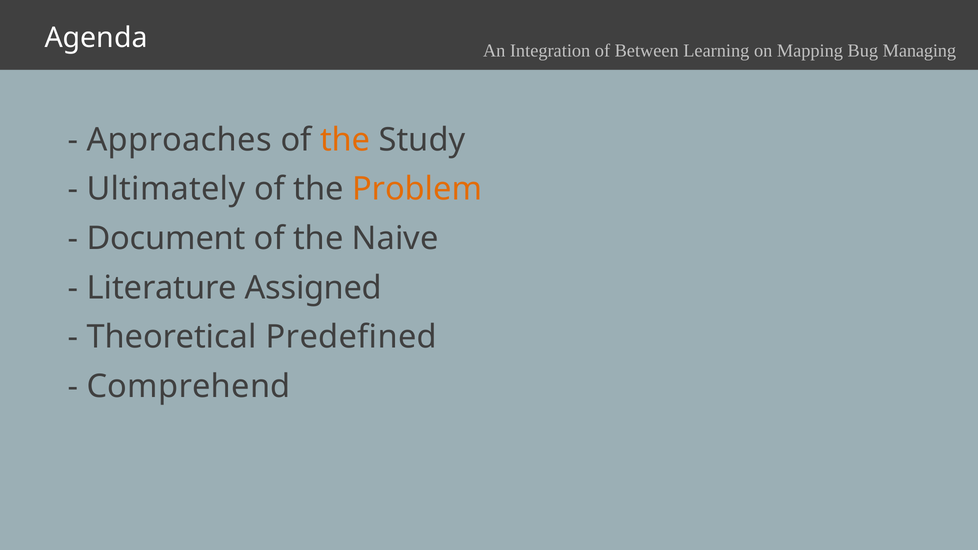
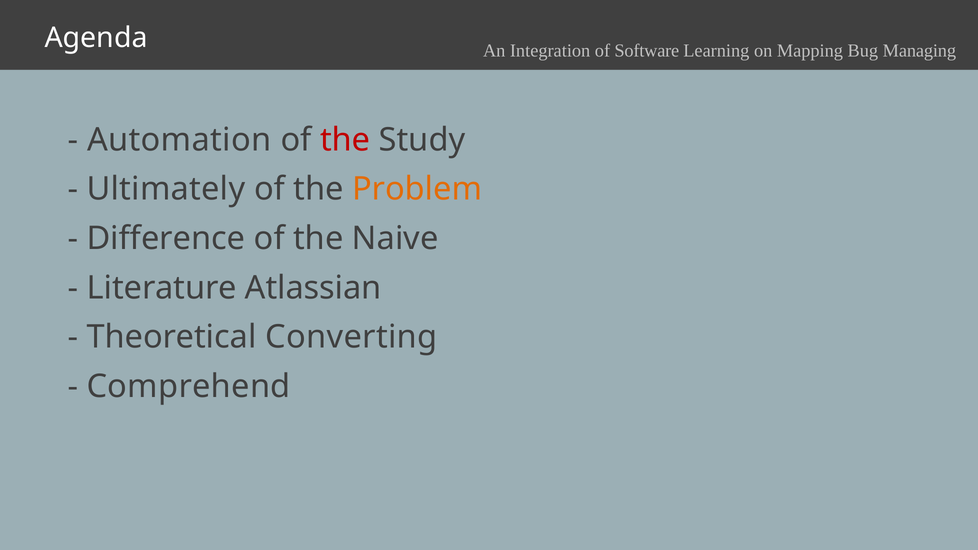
Between: Between -> Software
Approaches: Approaches -> Automation
the at (345, 140) colour: orange -> red
Document: Document -> Difference
Assigned: Assigned -> Atlassian
Predefined: Predefined -> Converting
